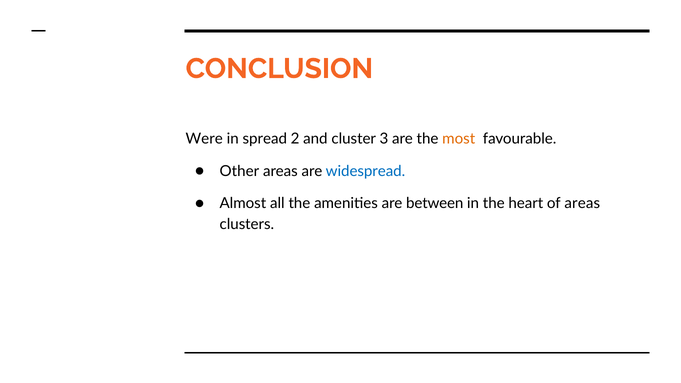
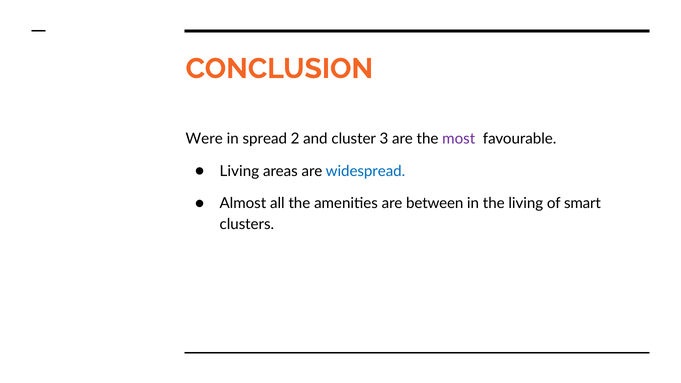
most colour: orange -> purple
Other at (239, 171): Other -> Living
the heart: heart -> living
of areas: areas -> smart
